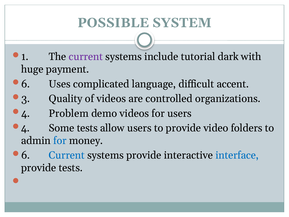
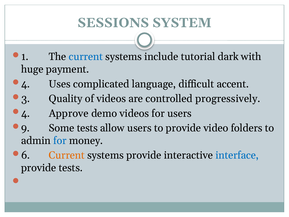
POSSIBLE: POSSIBLE -> SESSIONS
current at (86, 57) colour: purple -> blue
6 at (26, 84): 6 -> 4
organizations: organizations -> progressively
Problem: Problem -> Approve
4 at (25, 128): 4 -> 9
Current at (67, 155) colour: blue -> orange
